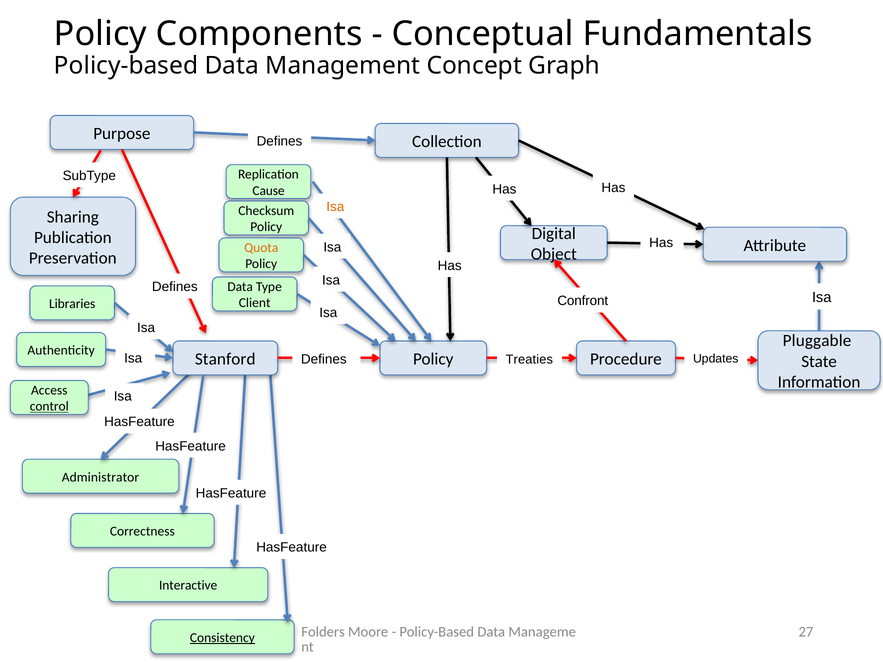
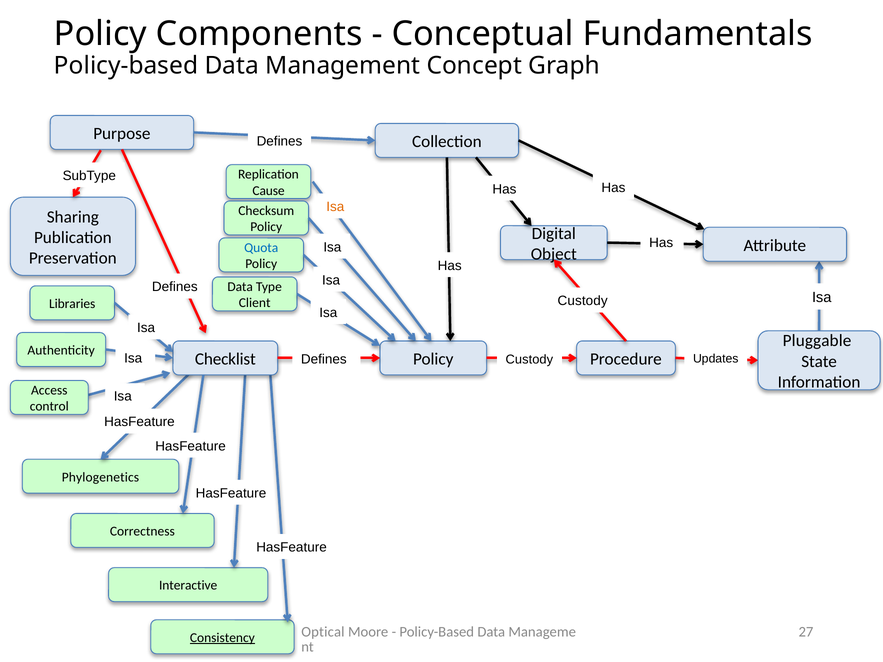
Quota colour: orange -> blue
Confront at (583, 301): Confront -> Custody
Stanford: Stanford -> Checklist
Treaties at (529, 360): Treaties -> Custody
control underline: present -> none
Administrator: Administrator -> Phylogenetics
Folders: Folders -> Optical
